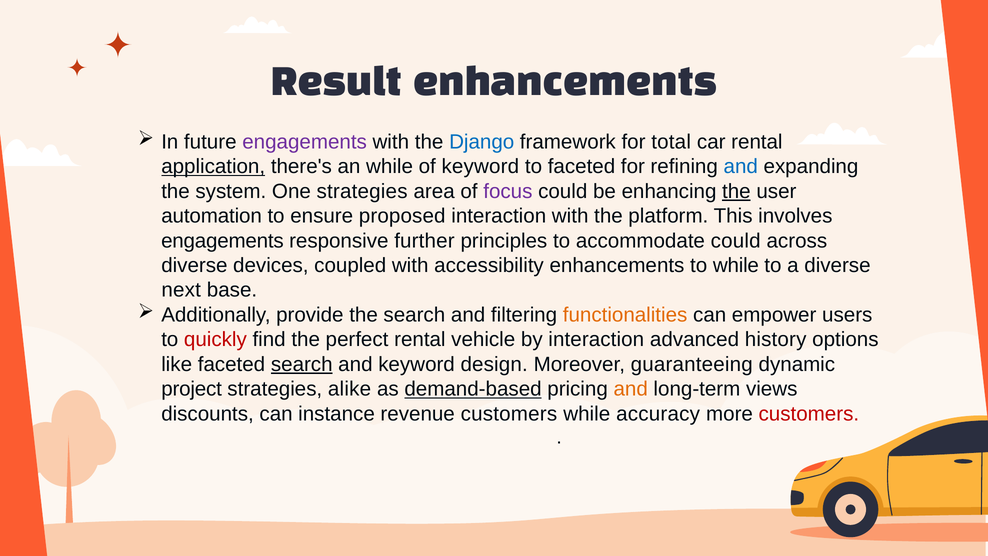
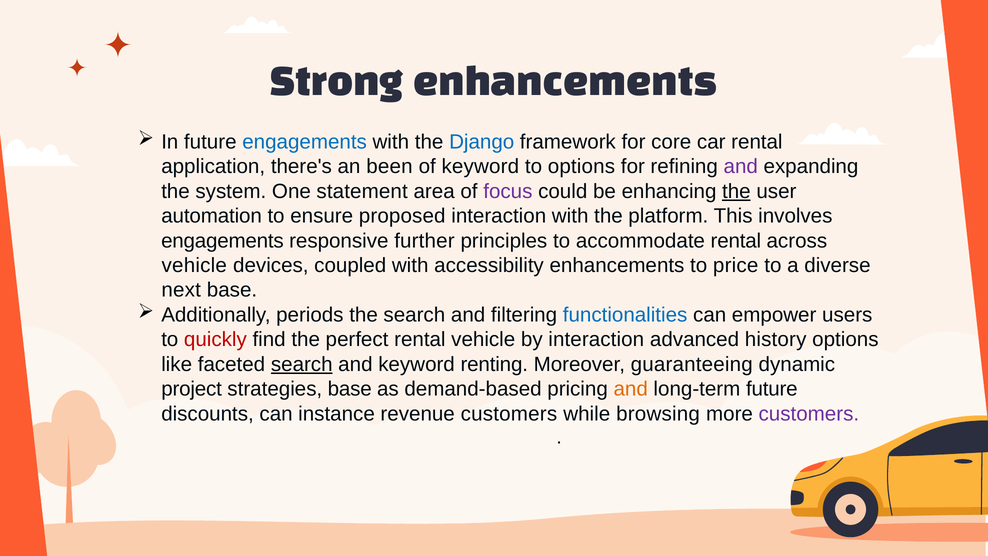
Result: Result -> Strong
engagements at (305, 142) colour: purple -> blue
total: total -> core
application underline: present -> none
an while: while -> been
to faceted: faceted -> options
and at (741, 167) colour: blue -> purple
One strategies: strategies -> statement
accommodate could: could -> rental
diverse at (194, 265): diverse -> vehicle
to while: while -> price
provide: provide -> periods
functionalities colour: orange -> blue
design: design -> renting
strategies alike: alike -> base
demand-based underline: present -> none
long-term views: views -> future
accuracy: accuracy -> browsing
customers at (809, 414) colour: red -> purple
